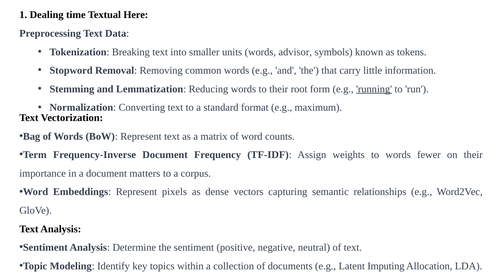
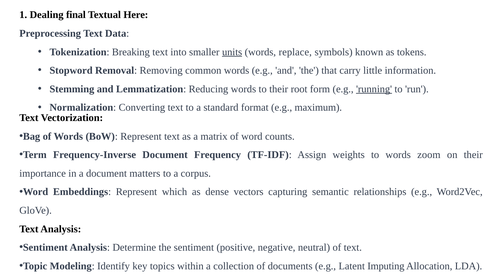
time: time -> final
units underline: none -> present
advisor: advisor -> replace
fewer: fewer -> zoom
pixels: pixels -> which
